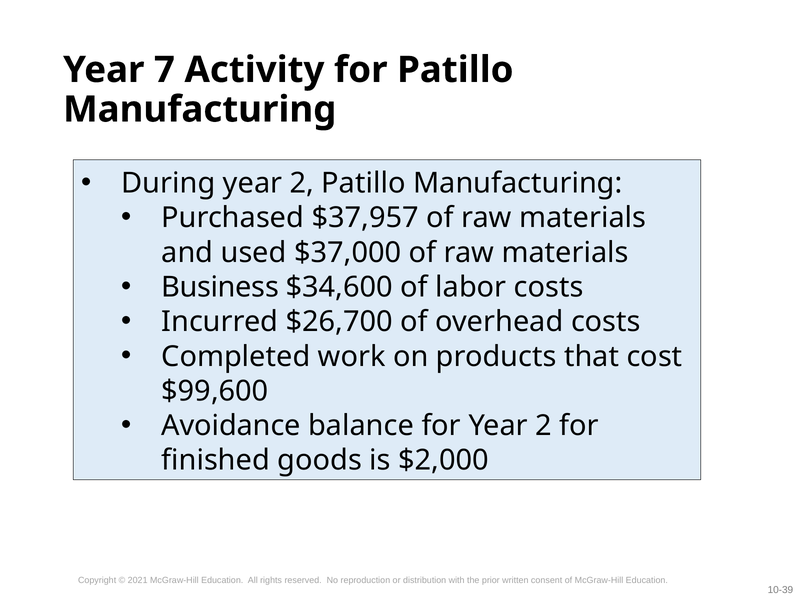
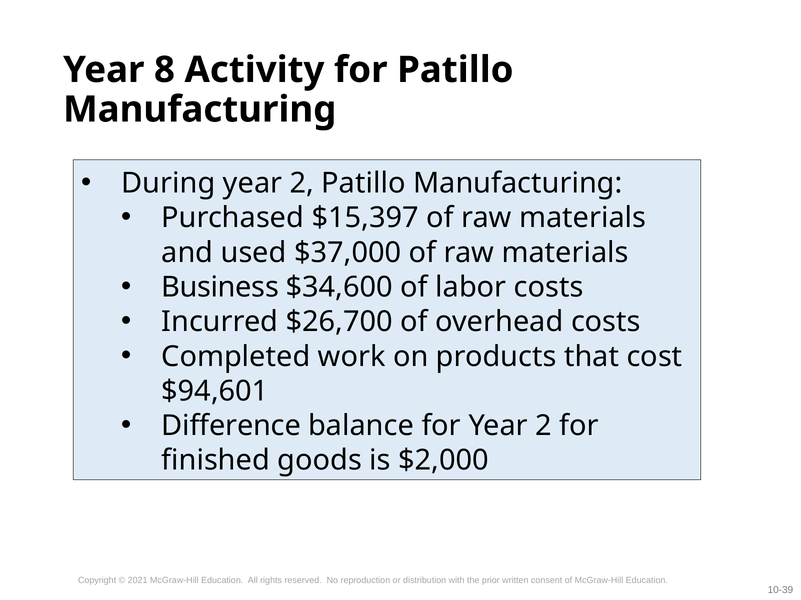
7: 7 -> 8
$37,957: $37,957 -> $15,397
$99,600: $99,600 -> $94,601
Avoidance: Avoidance -> Difference
